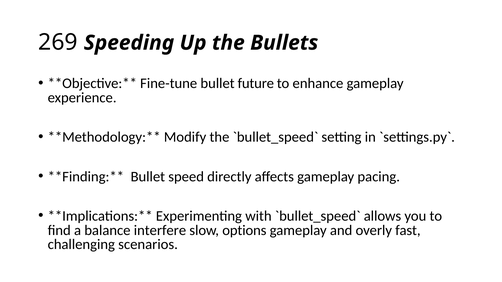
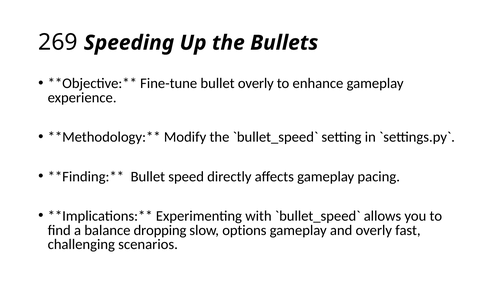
bullet future: future -> overly
interfere: interfere -> dropping
